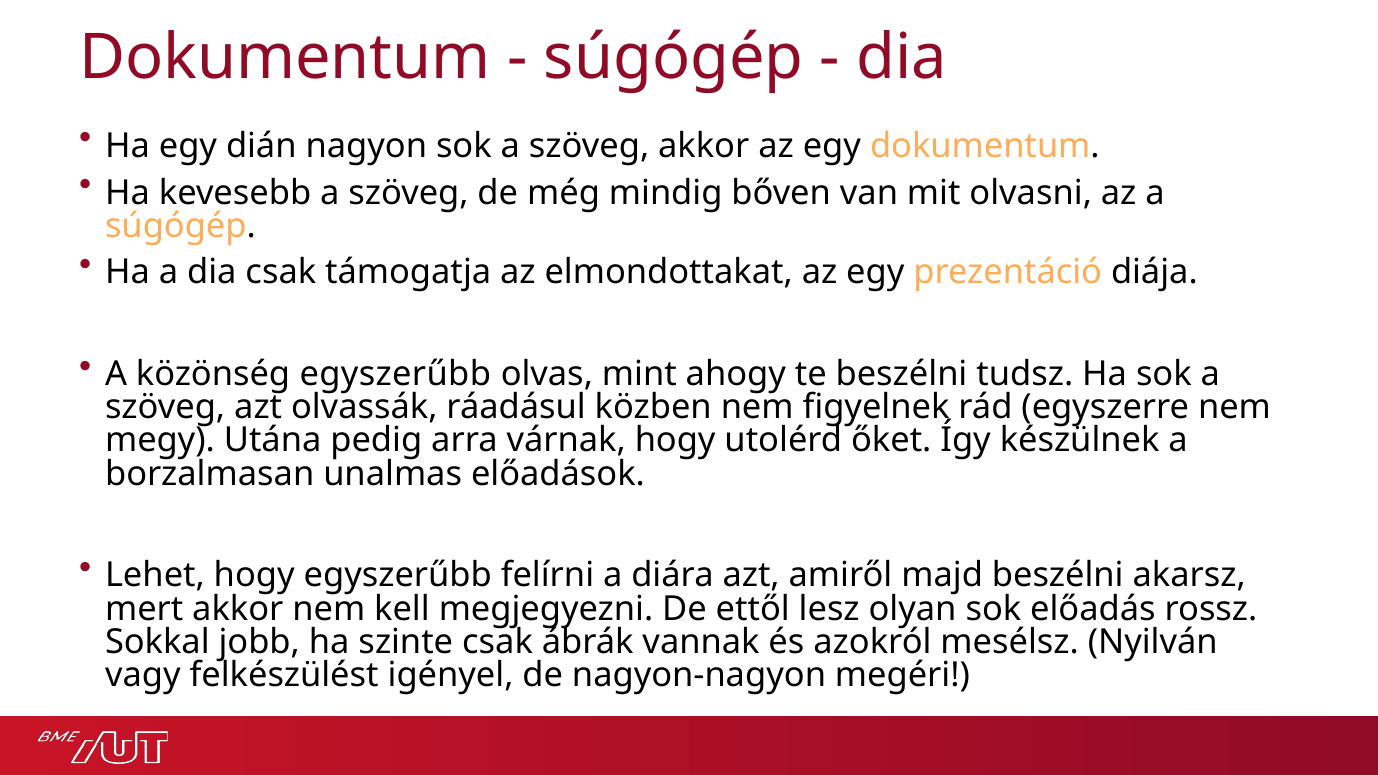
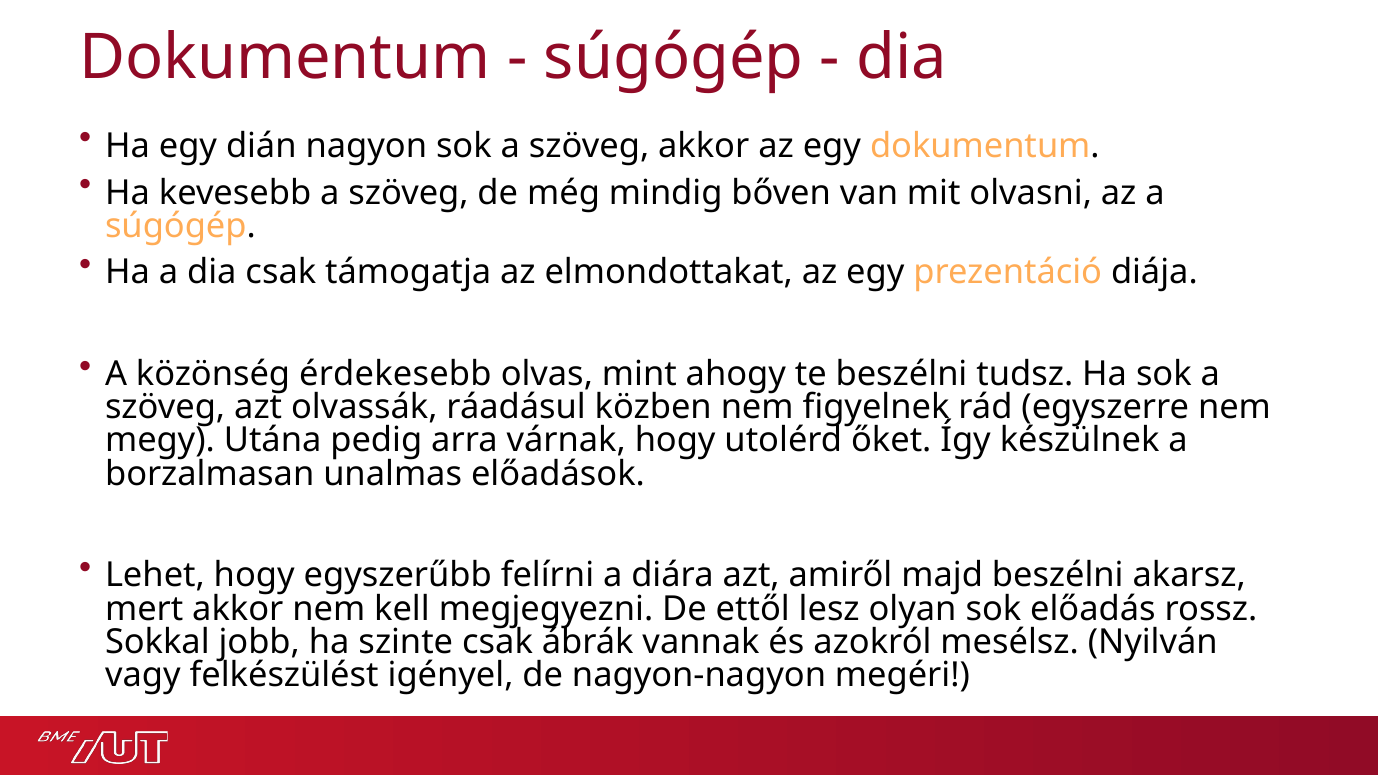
közönség egyszerűbb: egyszerűbb -> érdekesebb
